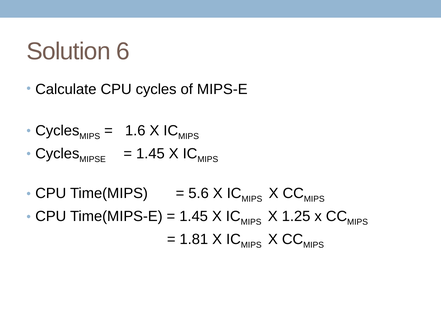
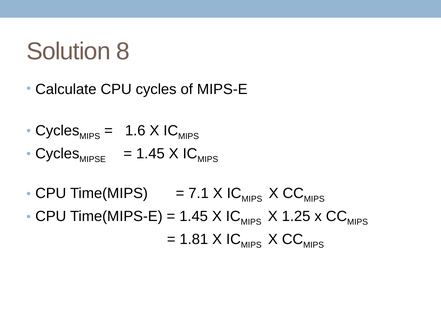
6: 6 -> 8
5.6: 5.6 -> 7.1
